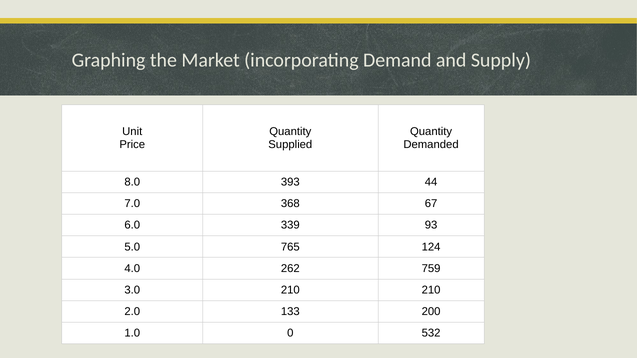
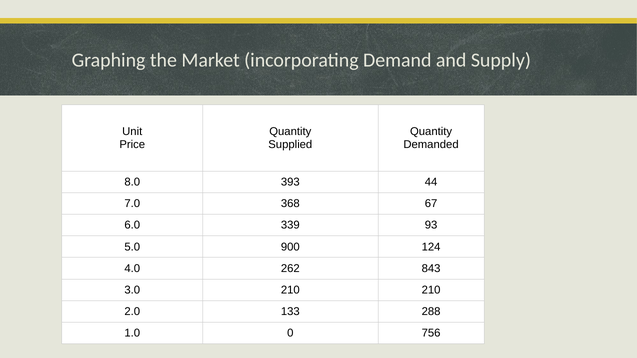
765: 765 -> 900
759: 759 -> 843
200: 200 -> 288
532: 532 -> 756
